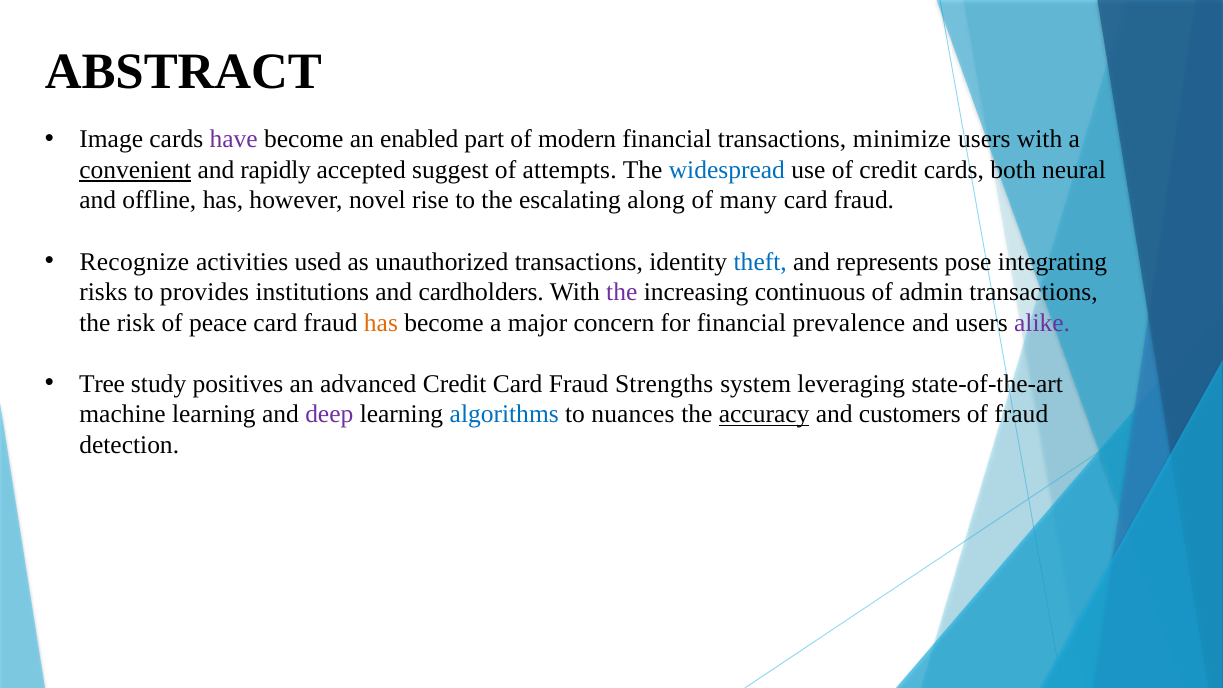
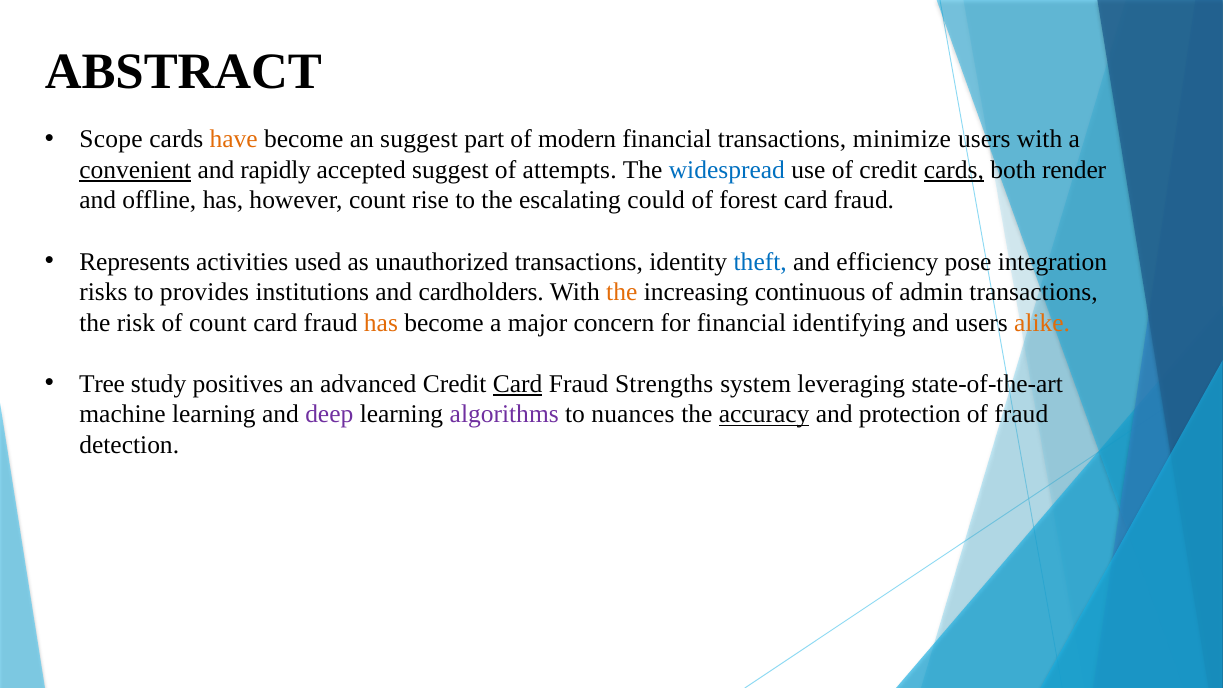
Image: Image -> Scope
have colour: purple -> orange
an enabled: enabled -> suggest
cards at (954, 170) underline: none -> present
neural: neural -> render
however novel: novel -> count
along: along -> could
many: many -> forest
Recognize: Recognize -> Represents
represents: represents -> efficiency
integrating: integrating -> integration
the at (622, 292) colour: purple -> orange
of peace: peace -> count
prevalence: prevalence -> identifying
alike colour: purple -> orange
Card at (518, 384) underline: none -> present
algorithms colour: blue -> purple
customers: customers -> protection
